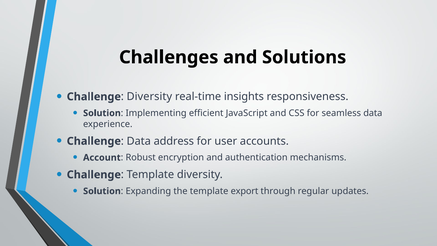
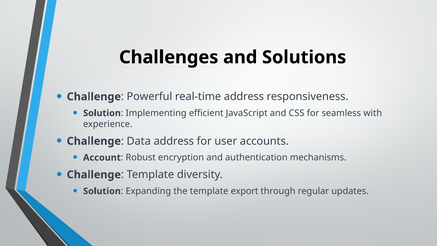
Diversity at (149, 97): Diversity -> Powerful
real-time insights: insights -> address
seamless data: data -> with
